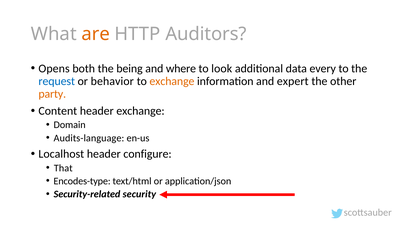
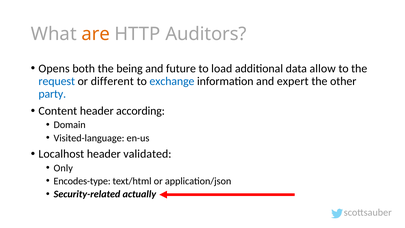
where: where -> future
look: look -> load
every: every -> allow
behavior: behavior -> different
exchange at (172, 81) colour: orange -> blue
party colour: orange -> blue
header exchange: exchange -> according
Audits-language: Audits-language -> Visited-language
configure: configure -> validated
That: That -> Only
security: security -> actually
